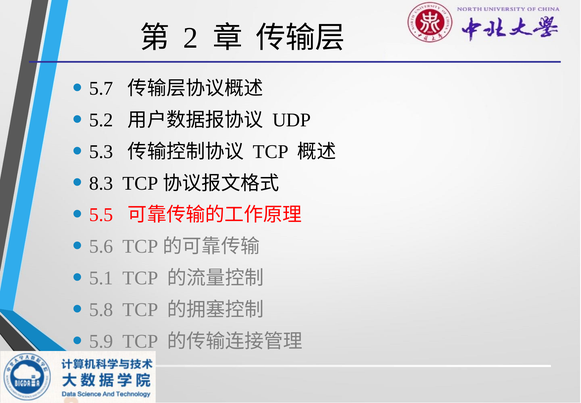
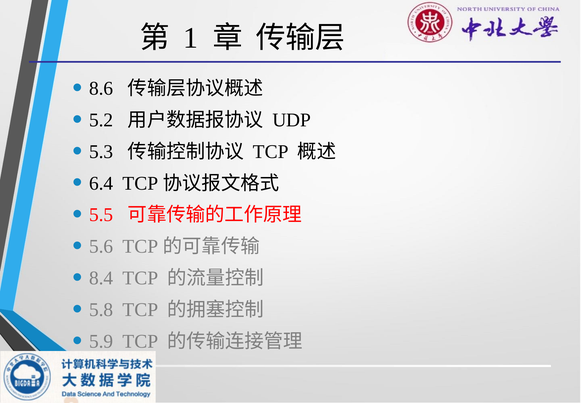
2: 2 -> 1
5.7: 5.7 -> 8.6
8.3: 8.3 -> 6.4
5.1: 5.1 -> 8.4
